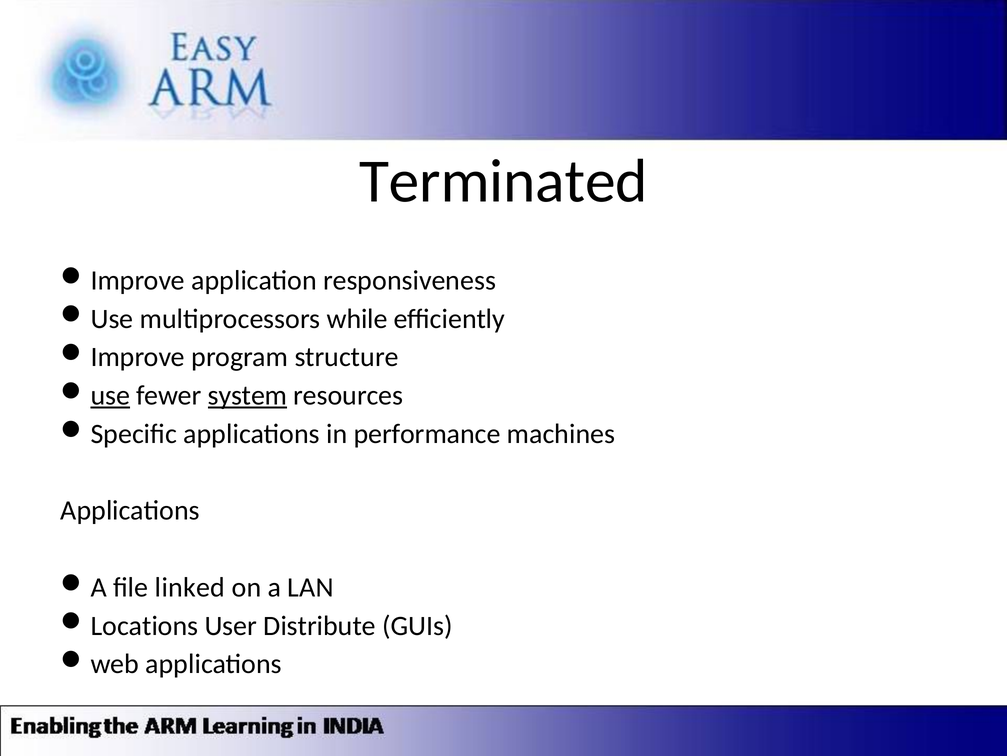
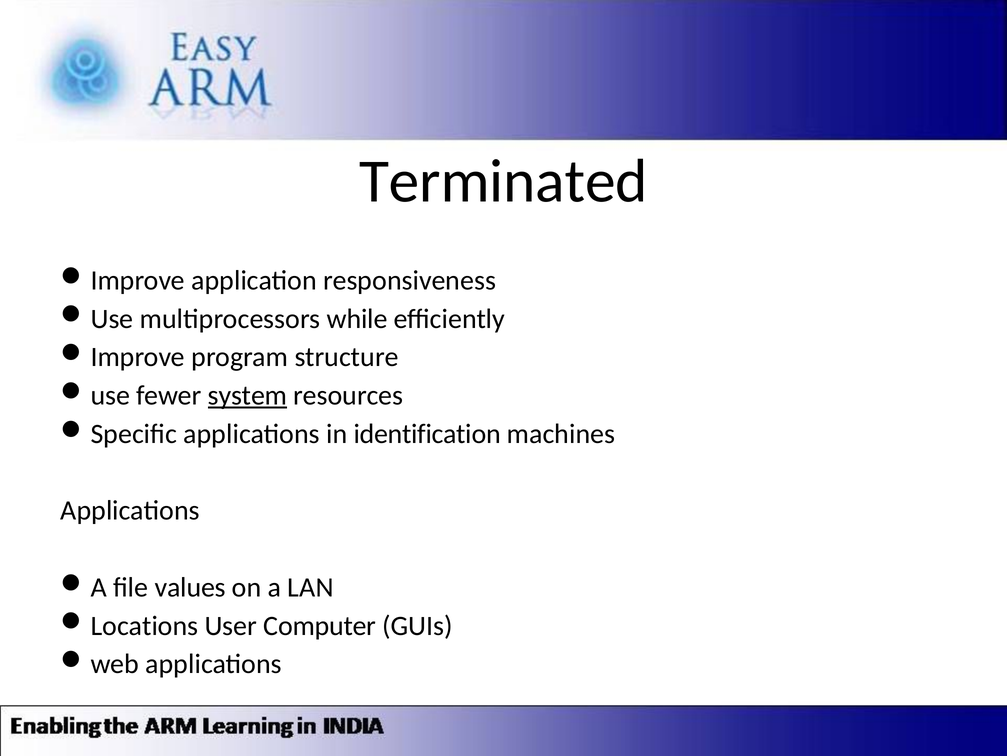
use at (110, 395) underline: present -> none
performance: performance -> identification
linked: linked -> values
Distribute: Distribute -> Computer
